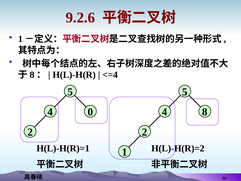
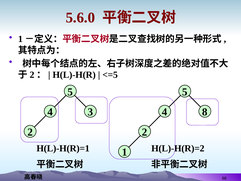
9.2.6: 9.2.6 -> 5.6.0
8 at (32, 75): 8 -> 2
<=4: <=4 -> <=5
0: 0 -> 3
